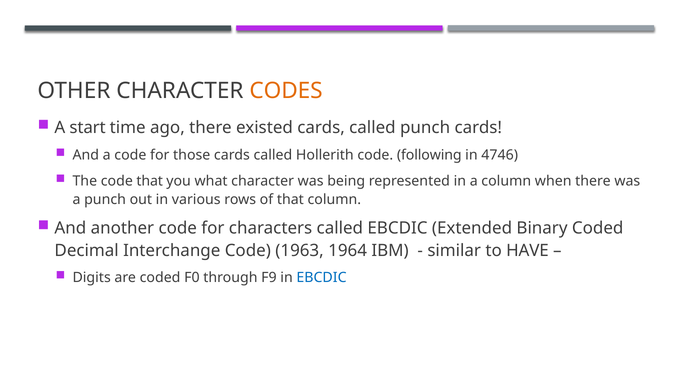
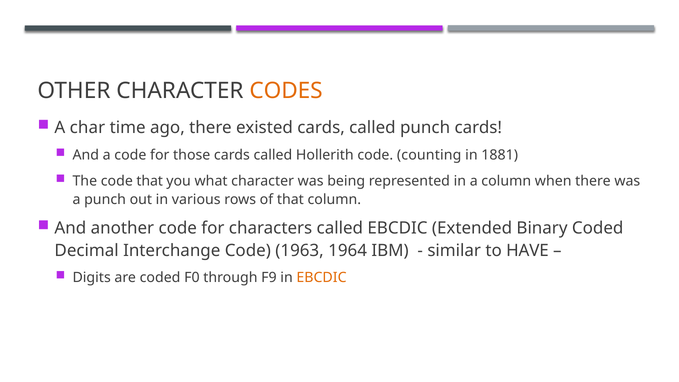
start: start -> char
following: following -> counting
4746: 4746 -> 1881
EBCDIC at (322, 278) colour: blue -> orange
